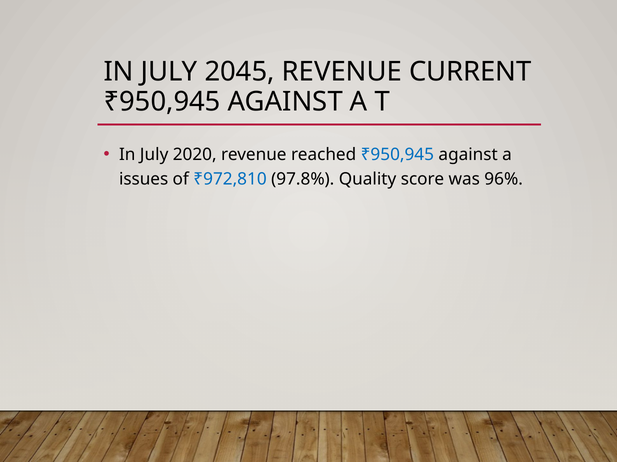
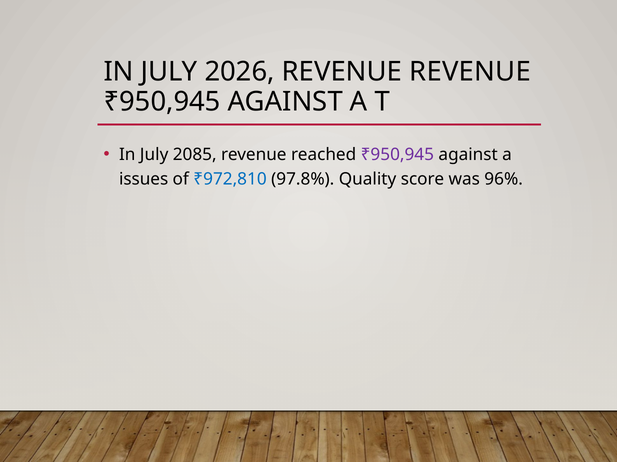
2045: 2045 -> 2026
REVENUE CURRENT: CURRENT -> REVENUE
2020: 2020 -> 2085
₹950,945 at (397, 155) colour: blue -> purple
